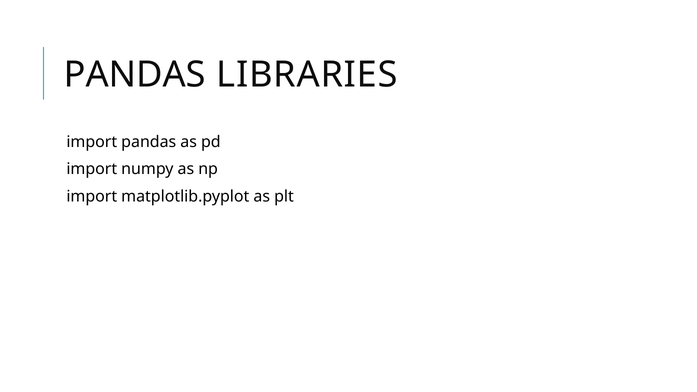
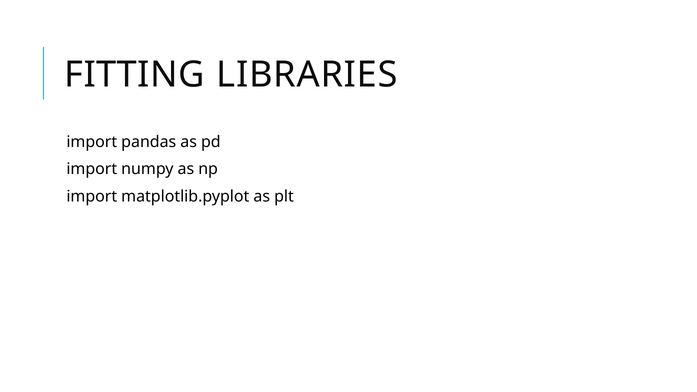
PANDAS at (135, 75): PANDAS -> FITTING
